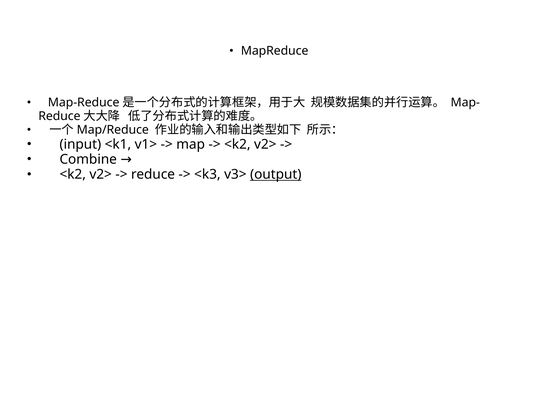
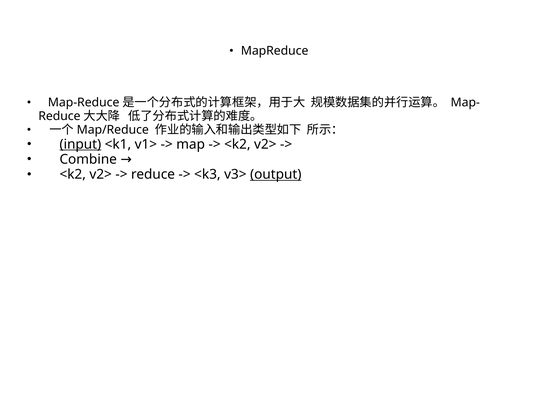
input underline: none -> present
